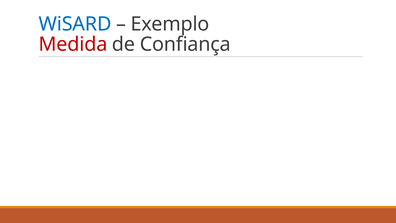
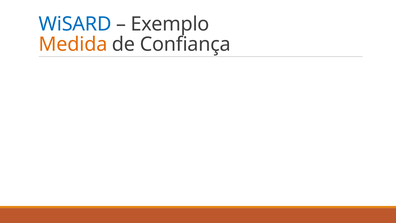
Medida colour: red -> orange
